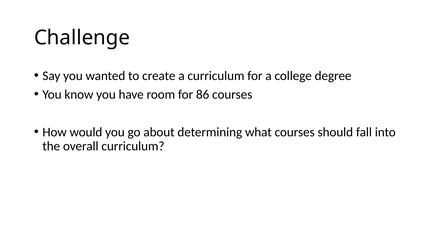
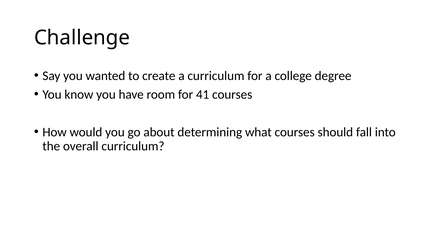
86: 86 -> 41
